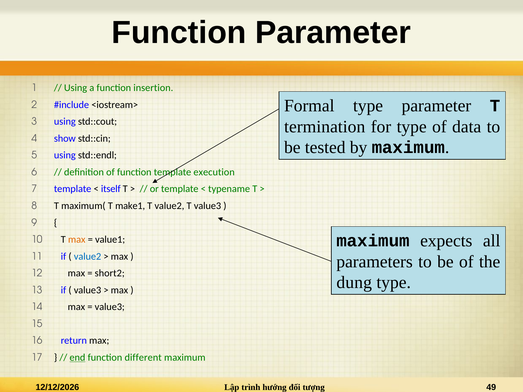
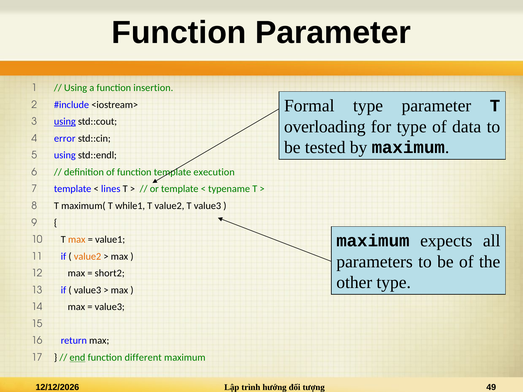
termination: termination -> overloading
using at (65, 122) underline: none -> present
show: show -> error
itself: itself -> lines
make1: make1 -> while1
value2 at (88, 257) colour: blue -> orange
dung: dung -> other
